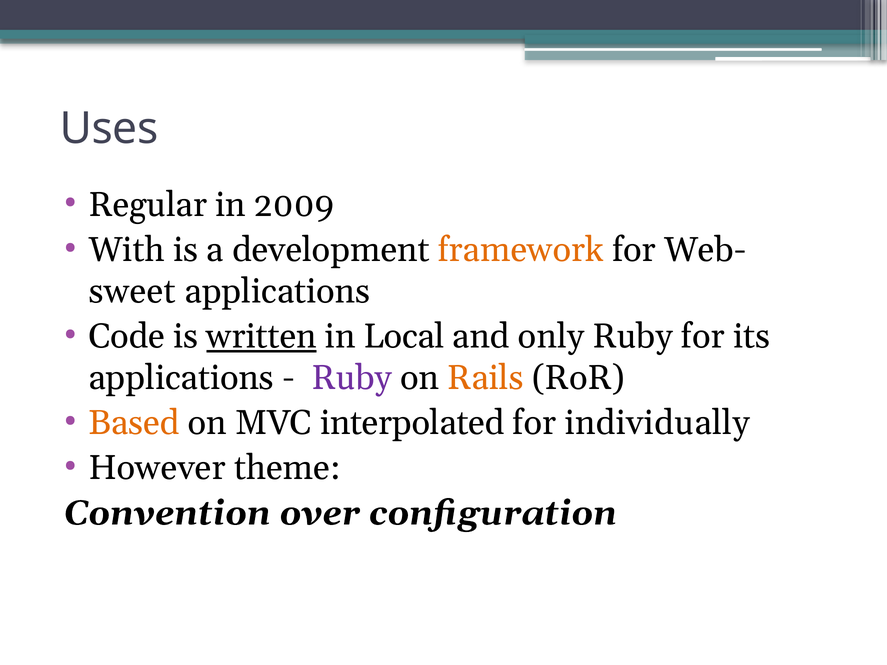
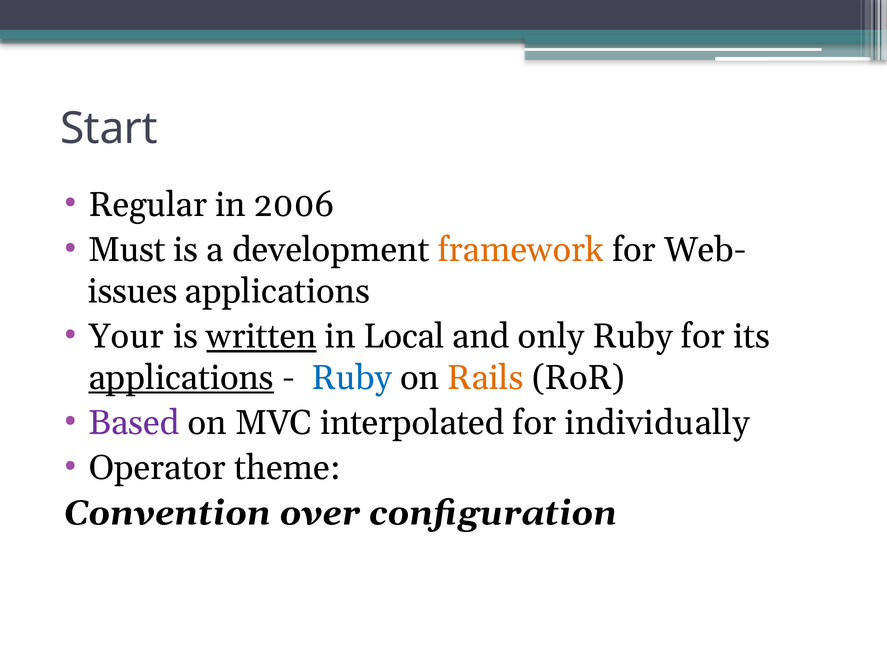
Uses: Uses -> Start
2009: 2009 -> 2006
With: With -> Must
sweet: sweet -> issues
Code: Code -> Your
applications at (181, 378) underline: none -> present
Ruby at (352, 378) colour: purple -> blue
Based colour: orange -> purple
However: However -> Operator
